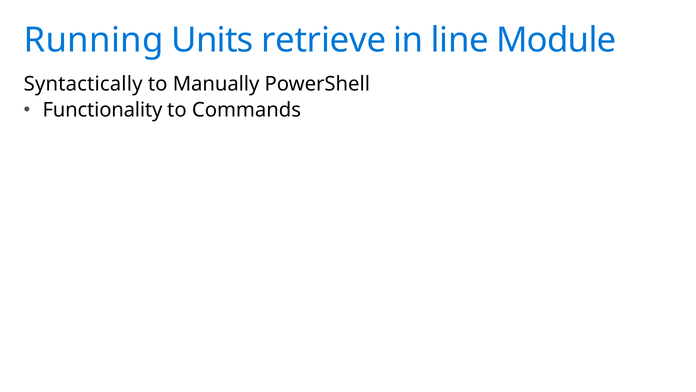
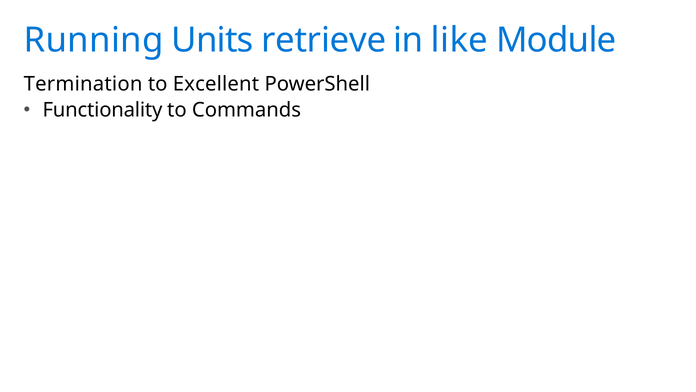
line: line -> like
Syntactically: Syntactically -> Termination
Manually: Manually -> Excellent
